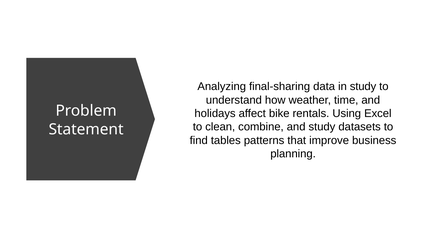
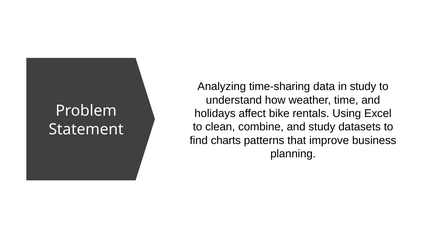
final-sharing: final-sharing -> time-sharing
tables: tables -> charts
